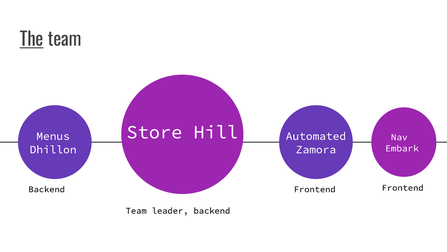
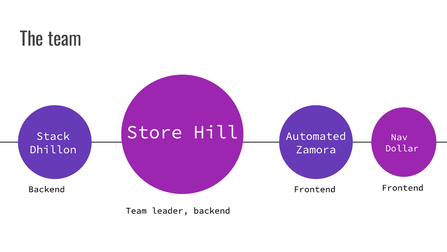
The underline: present -> none
Menus: Menus -> Stack
Embark: Embark -> Dollar
